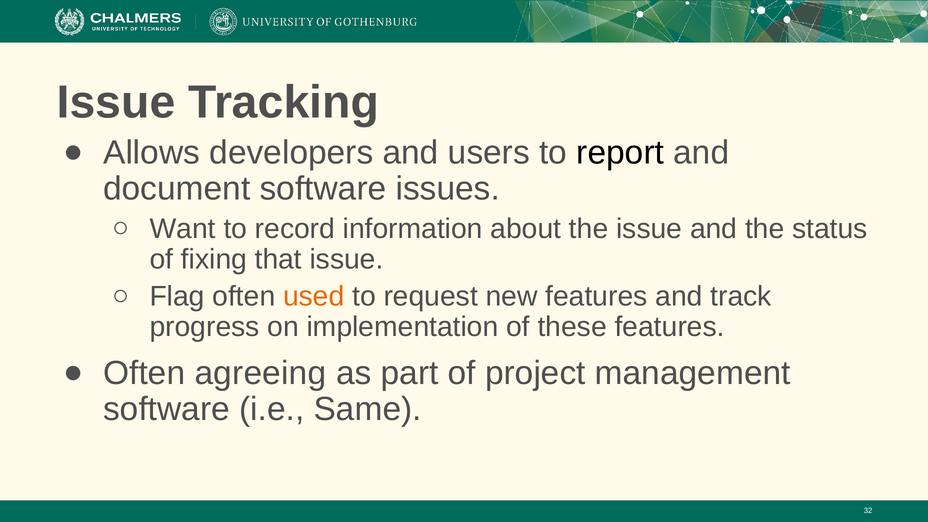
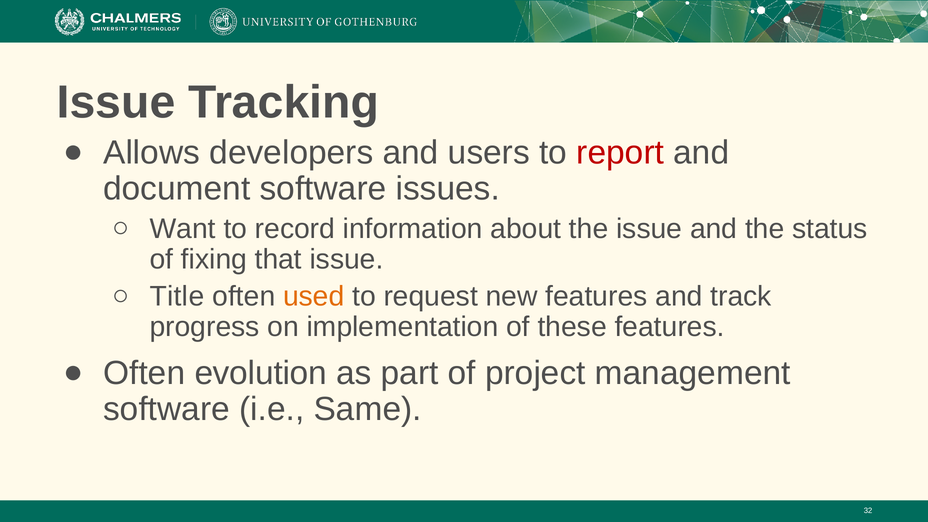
report colour: black -> red
Flag: Flag -> Title
agreeing: agreeing -> evolution
